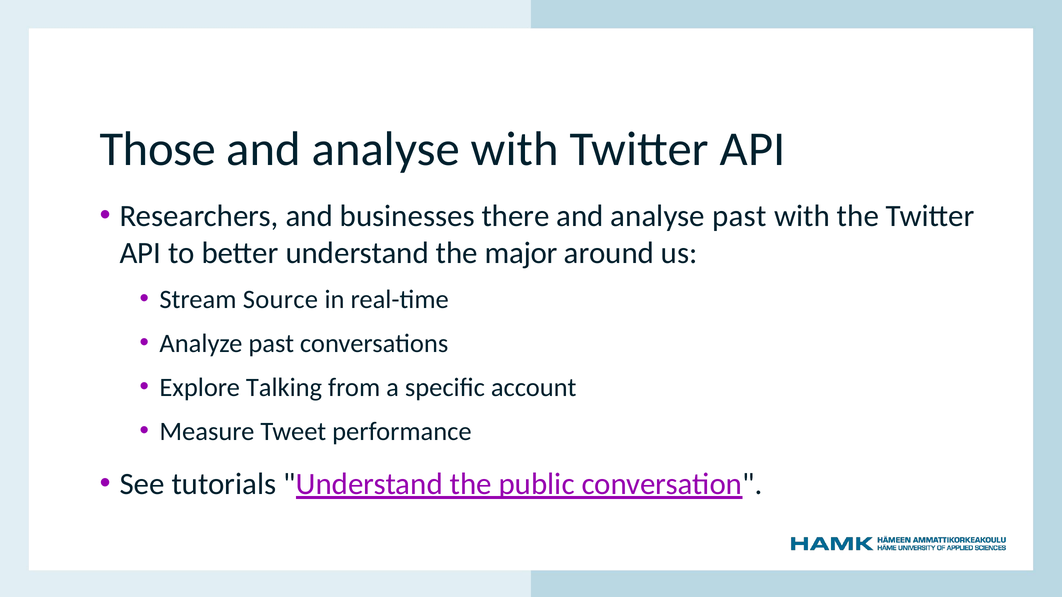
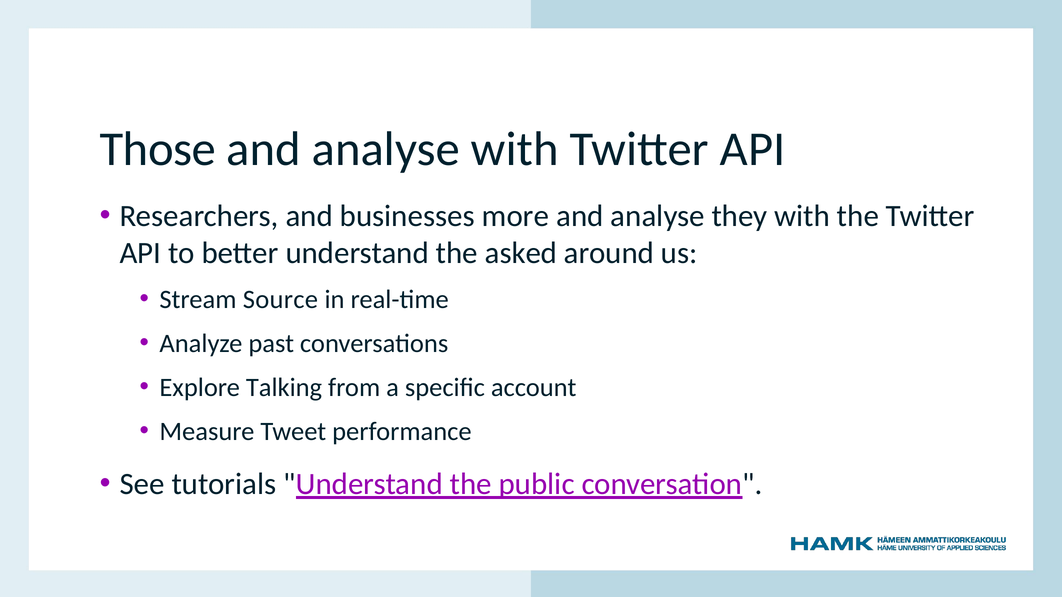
there: there -> more
analyse past: past -> they
major: major -> asked
